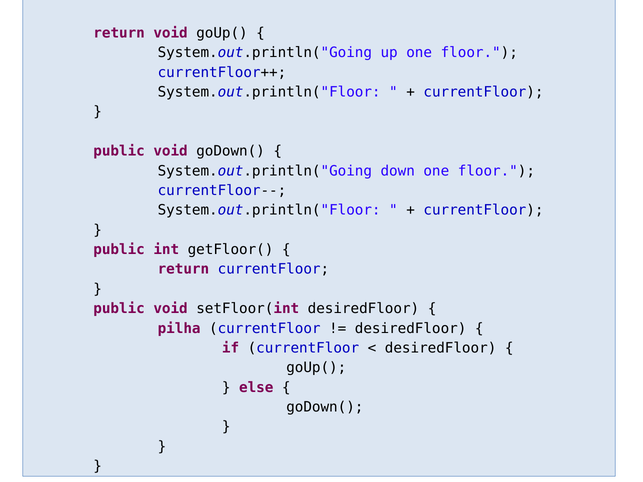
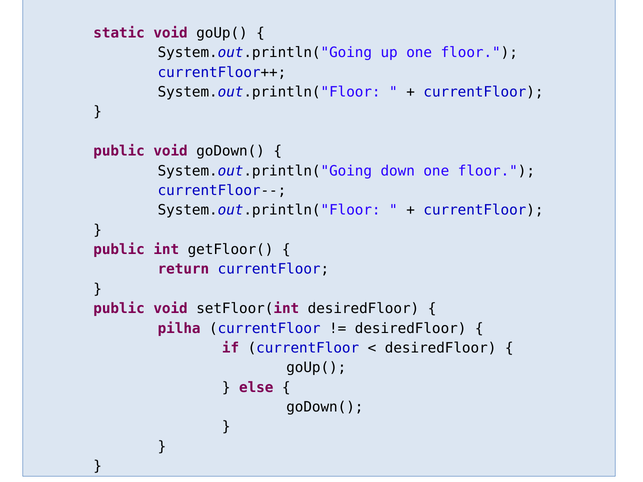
return at (119, 33): return -> static
